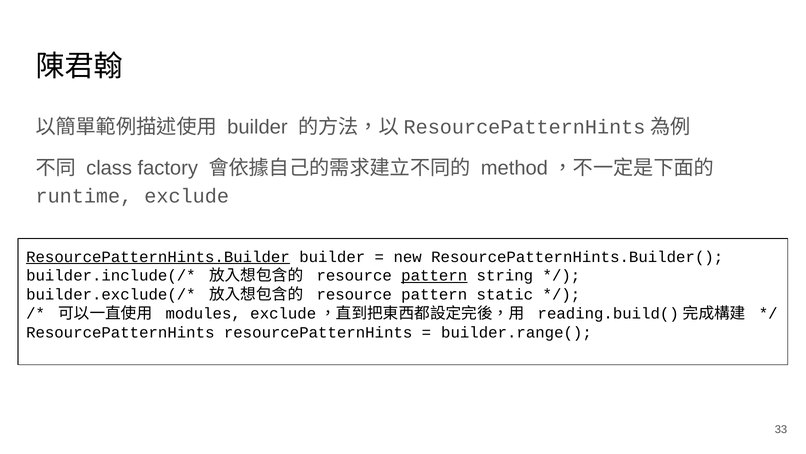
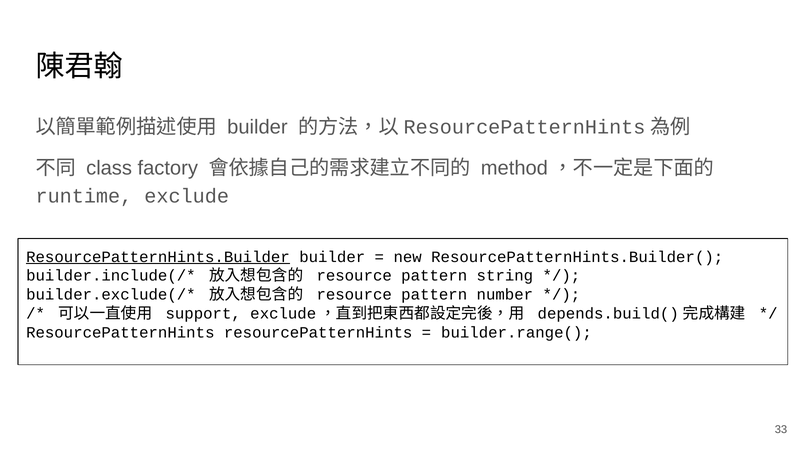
pattern at (434, 275) underline: present -> none
static: static -> number
modules: modules -> support
reading.build(: reading.build( -> depends.build(
